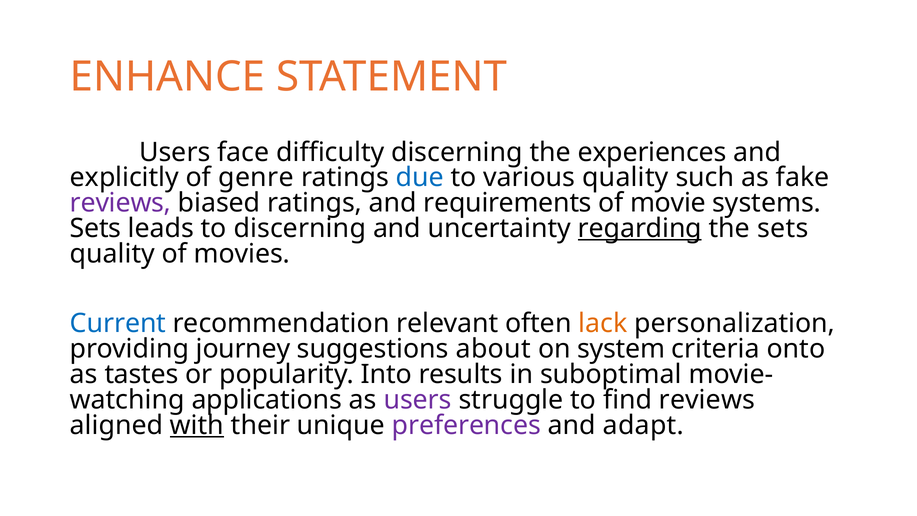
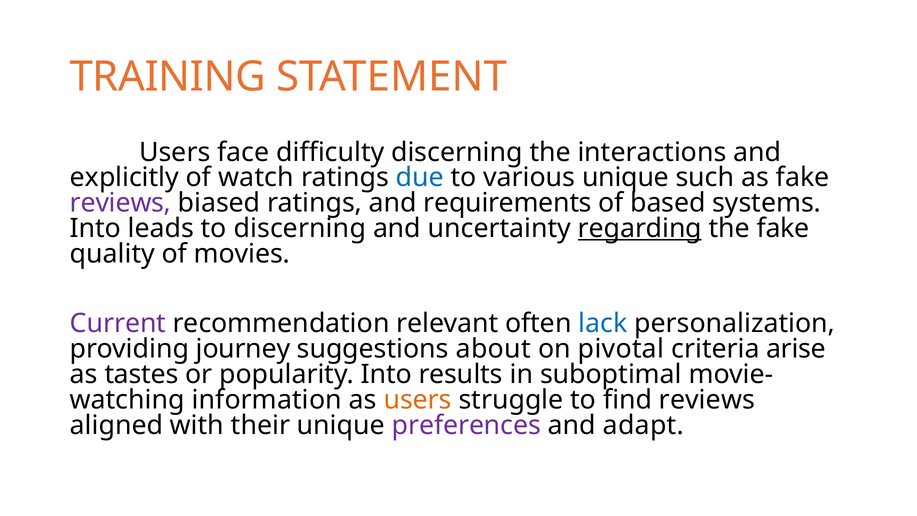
ENHANCE: ENHANCE -> TRAINING
experiences: experiences -> interactions
genre: genre -> watch
various quality: quality -> unique
movie: movie -> based
Sets at (96, 228): Sets -> Into
the sets: sets -> fake
Current colour: blue -> purple
lack colour: orange -> blue
system: system -> pivotal
onto: onto -> arise
applications: applications -> information
users at (418, 400) colour: purple -> orange
with underline: present -> none
